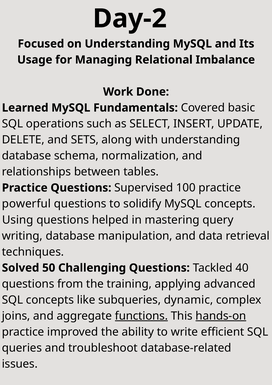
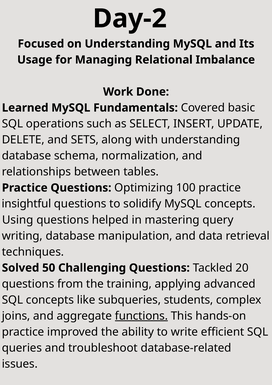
Supervised: Supervised -> Optimizing
powerful: powerful -> insightful
40: 40 -> 20
dynamic: dynamic -> students
hands-on underline: present -> none
